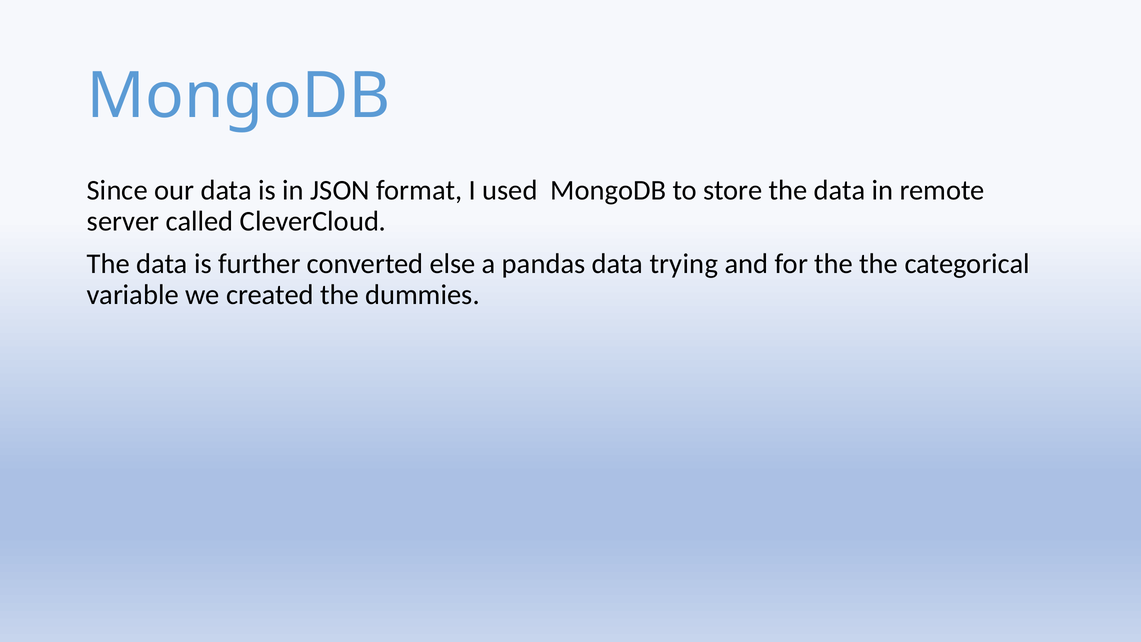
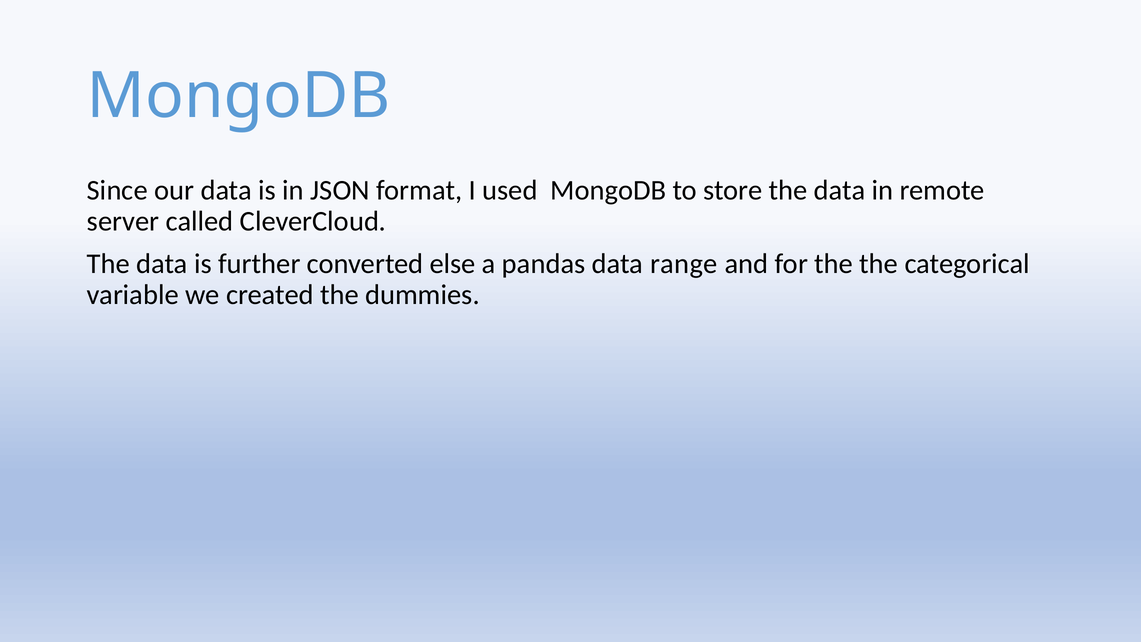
trying: trying -> range
